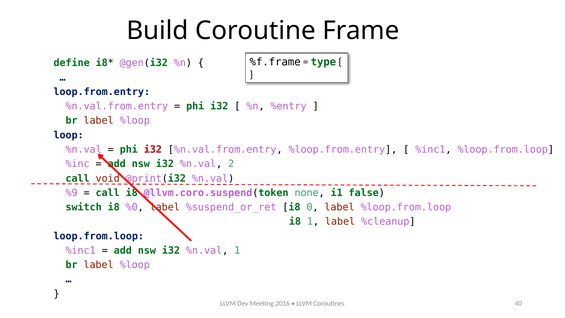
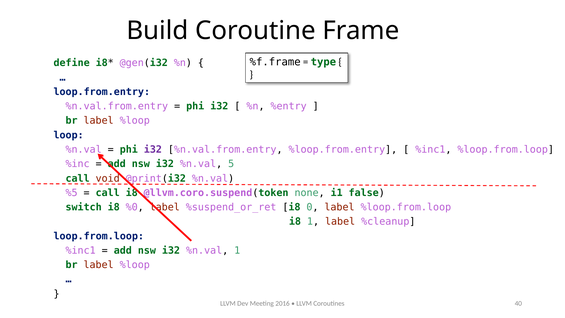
i32 at (153, 149) colour: red -> purple
2: 2 -> 5
%9: %9 -> %5
